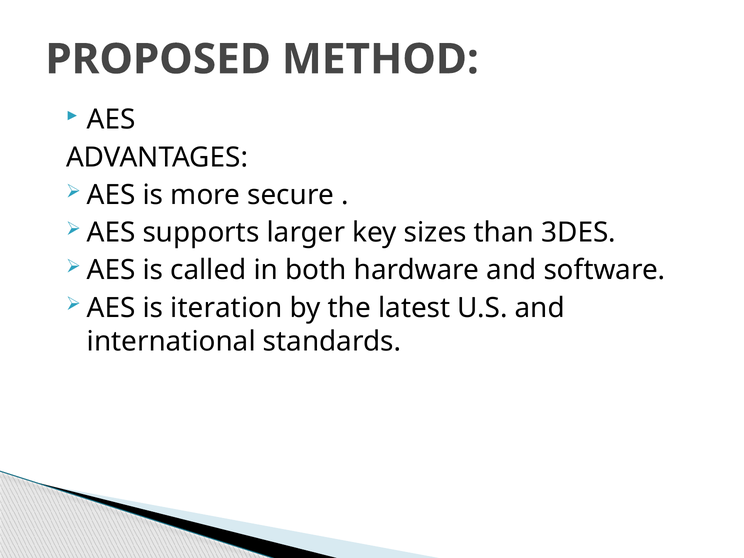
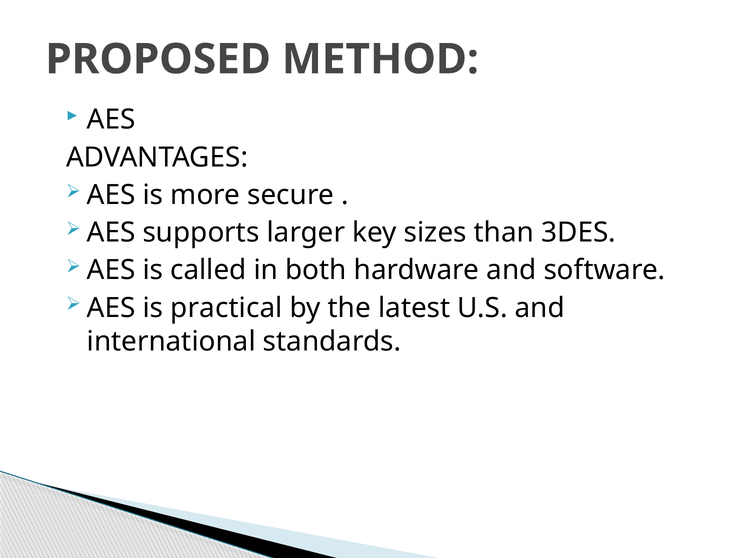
iteration: iteration -> practical
